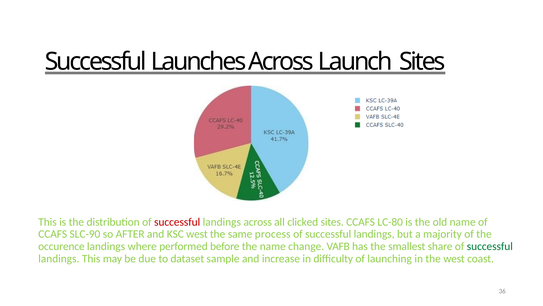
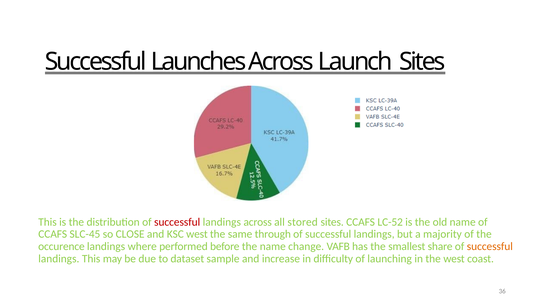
clicked: clicked -> stored
LC-80: LC-80 -> LC-52
SLC-90: SLC-90 -> SLC-45
AFTER: AFTER -> CLOSE
process: process -> through
successful at (490, 246) colour: green -> orange
